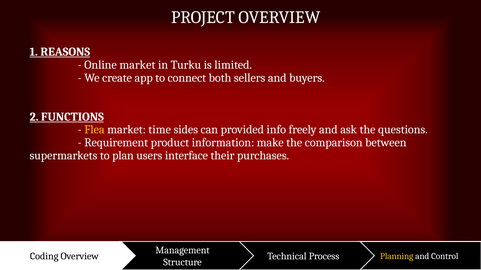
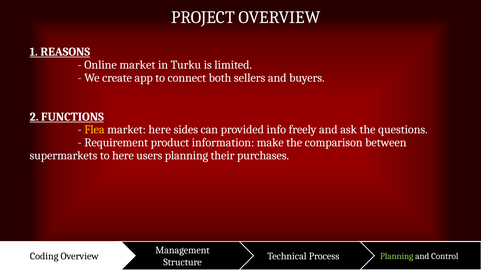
market time: time -> here
to plan: plan -> here
users interface: interface -> planning
Planning at (397, 257) colour: yellow -> light green
